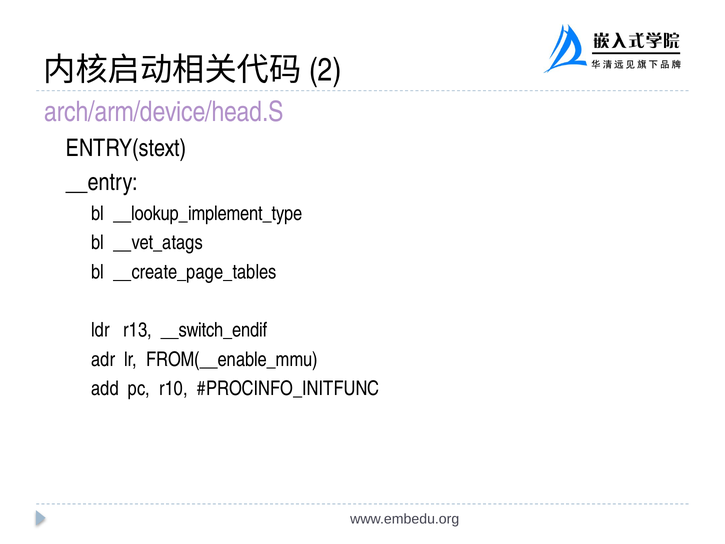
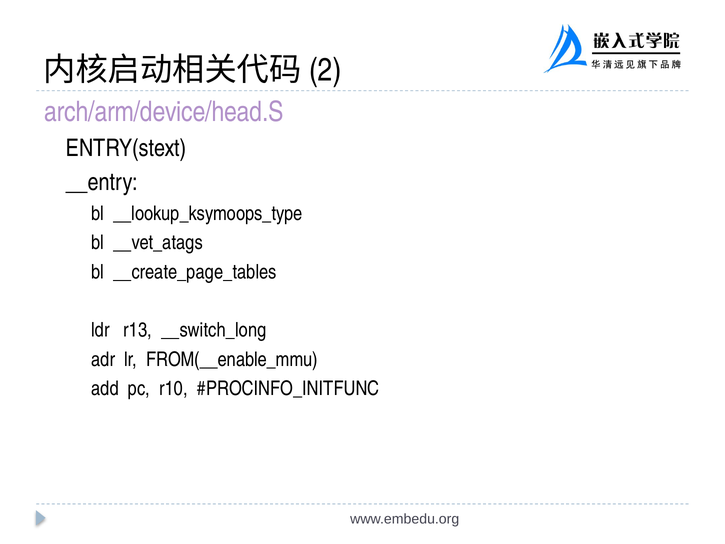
__lookup_implement_type: __lookup_implement_type -> __lookup_ksymoops_type
__switch_endif: __switch_endif -> __switch_long
